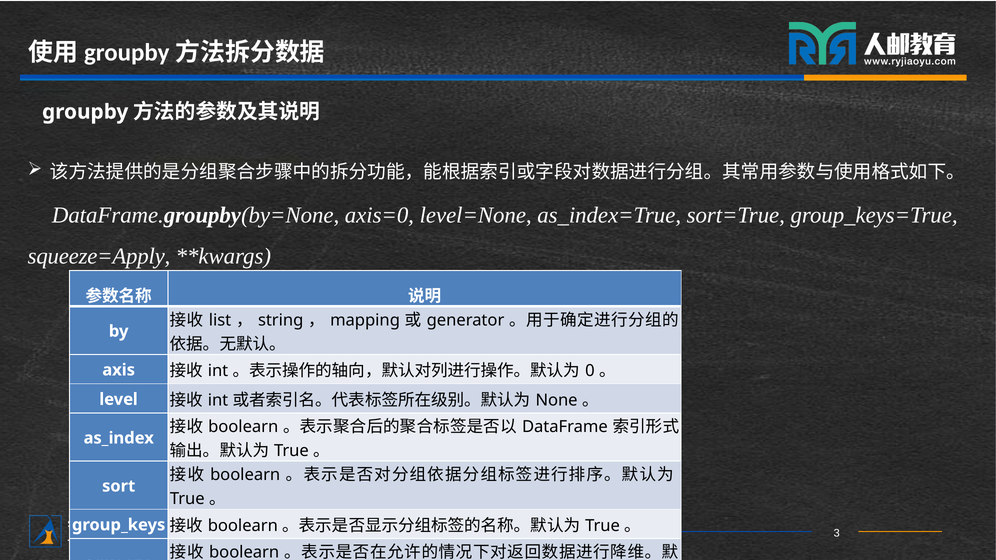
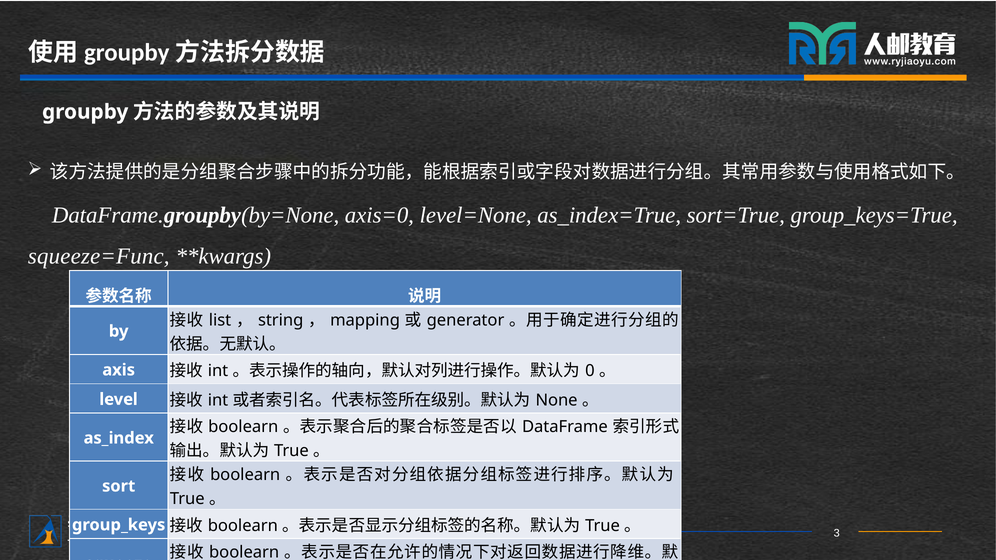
squeeze=Apply: squeeze=Apply -> squeeze=Func
